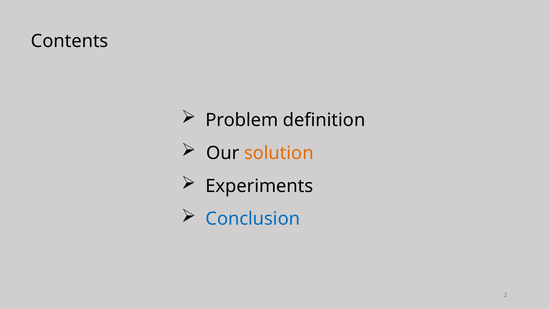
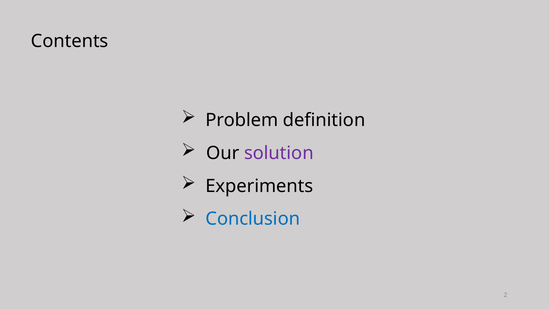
solution colour: orange -> purple
